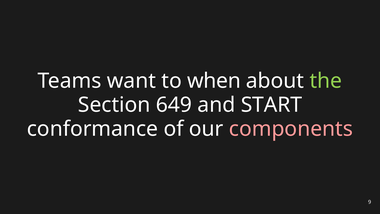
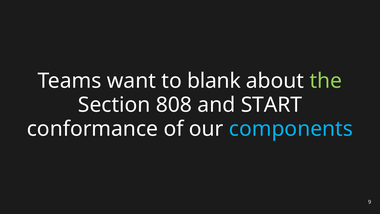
when: when -> blank
649: 649 -> 808
components colour: pink -> light blue
